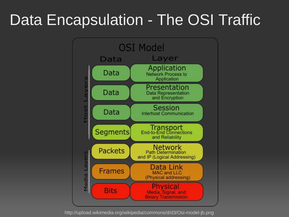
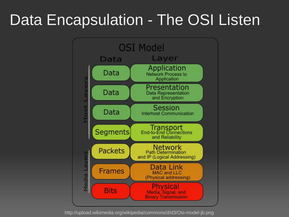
Traffic: Traffic -> Listen
